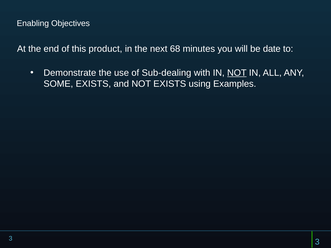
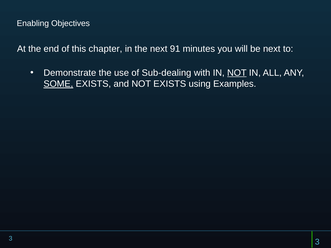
product: product -> chapter
68: 68 -> 91
be date: date -> next
SOME underline: none -> present
